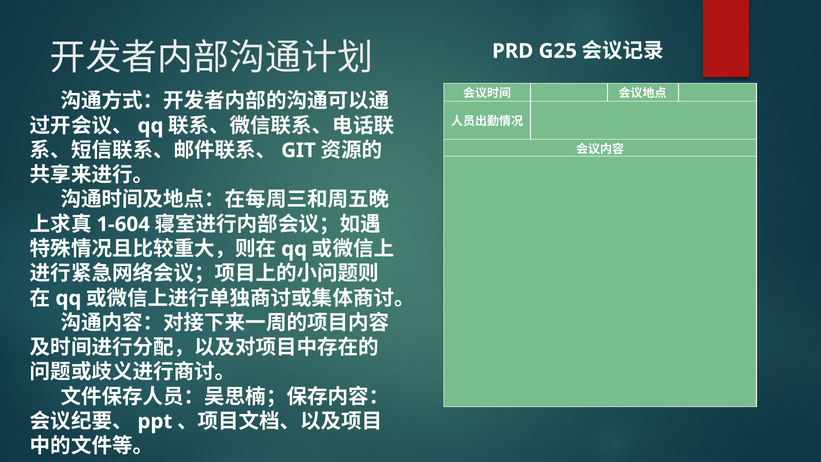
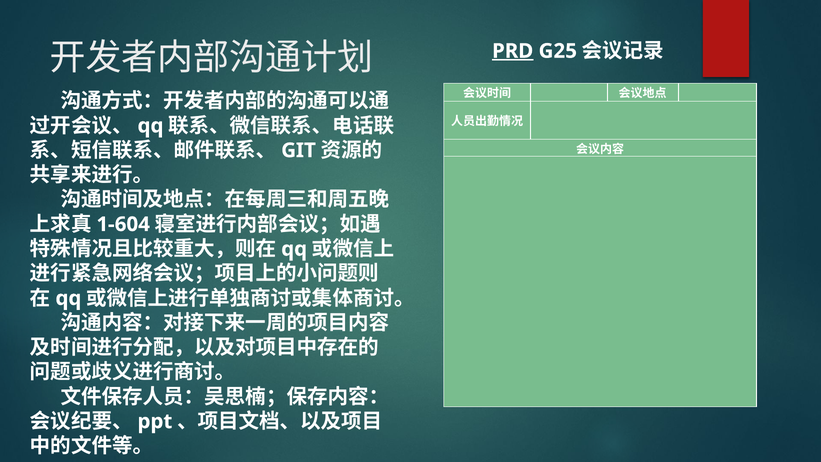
PRD underline: none -> present
